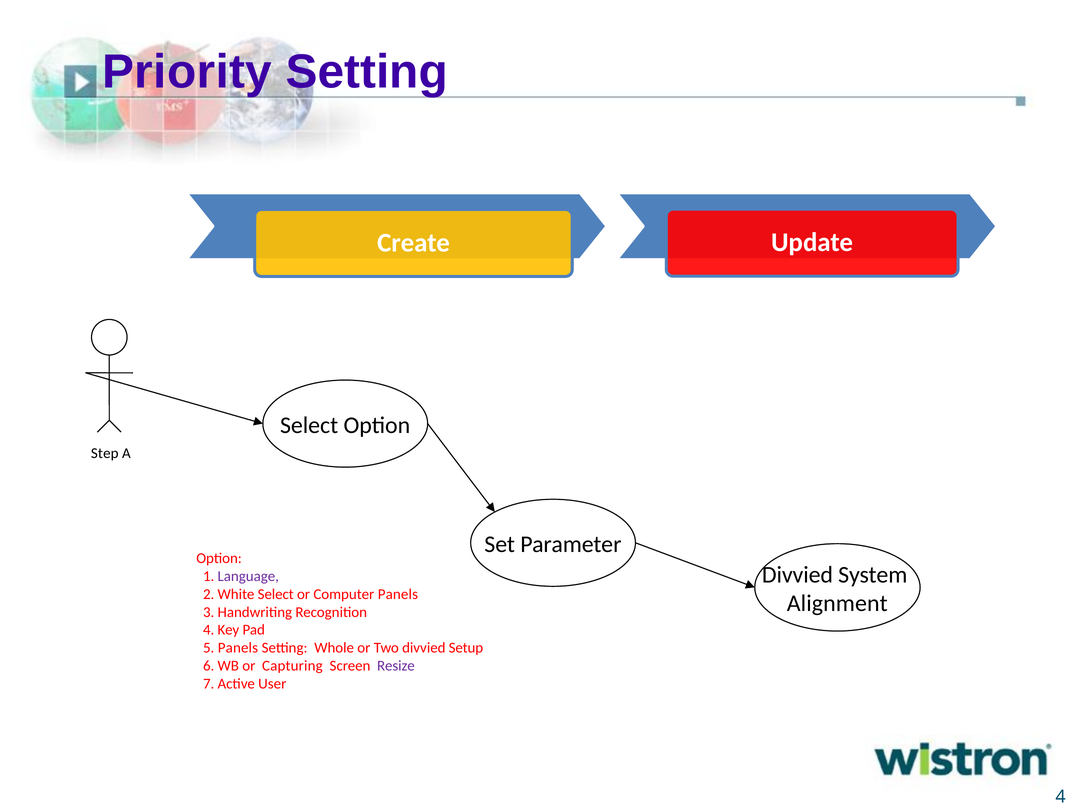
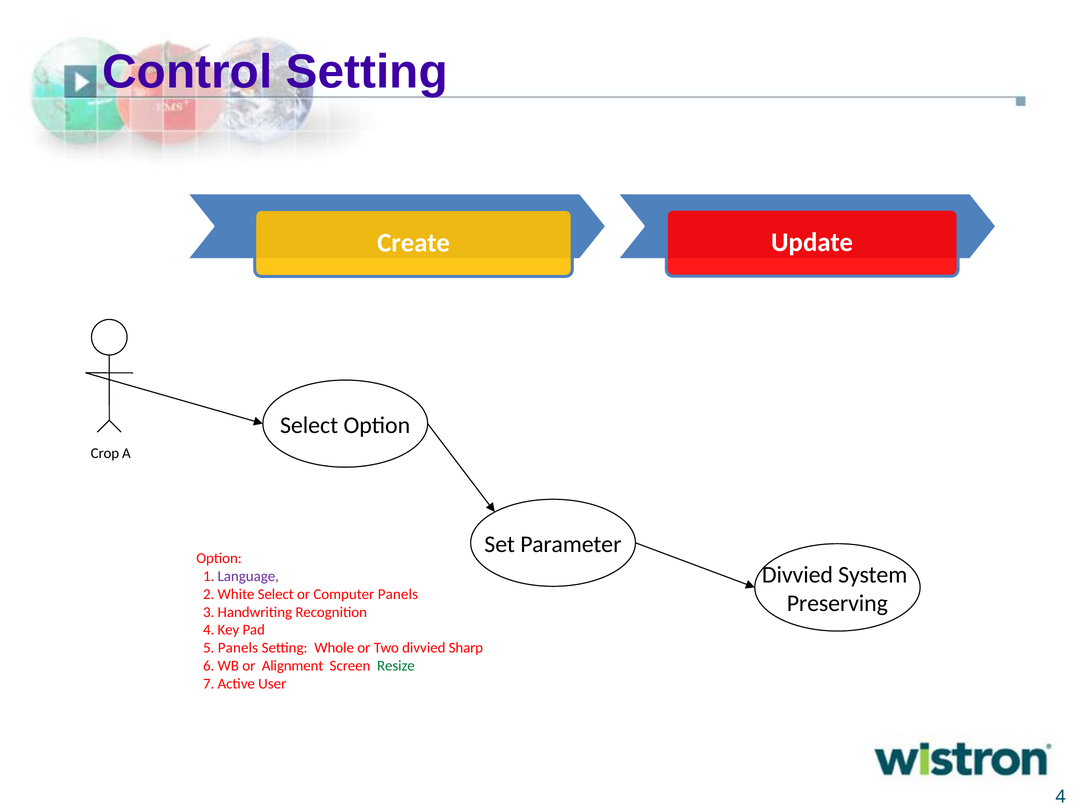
Priority: Priority -> Control
Step: Step -> Crop
Alignment: Alignment -> Preserving
Setup: Setup -> Sharp
Capturing: Capturing -> Alignment
Resize colour: purple -> green
